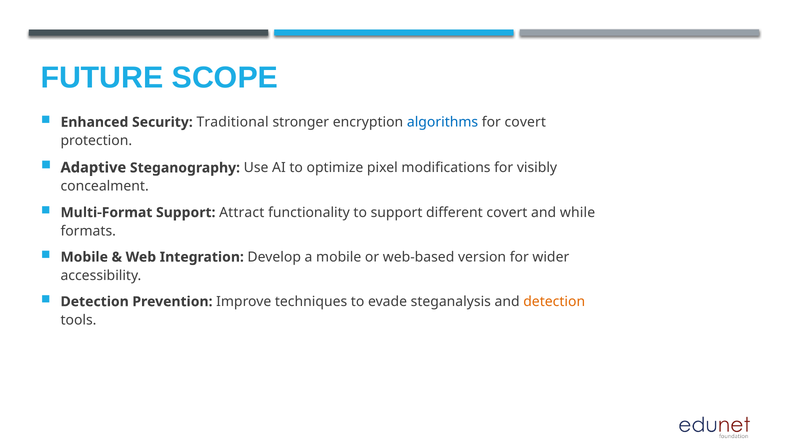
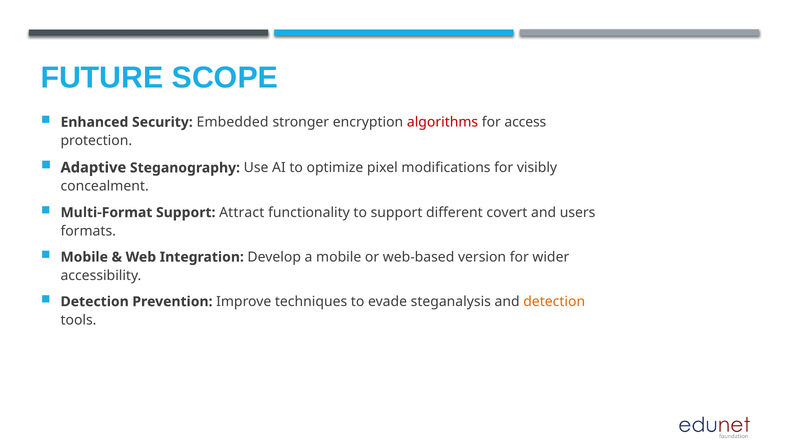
Traditional: Traditional -> Embedded
algorithms colour: blue -> red
for covert: covert -> access
while: while -> users
